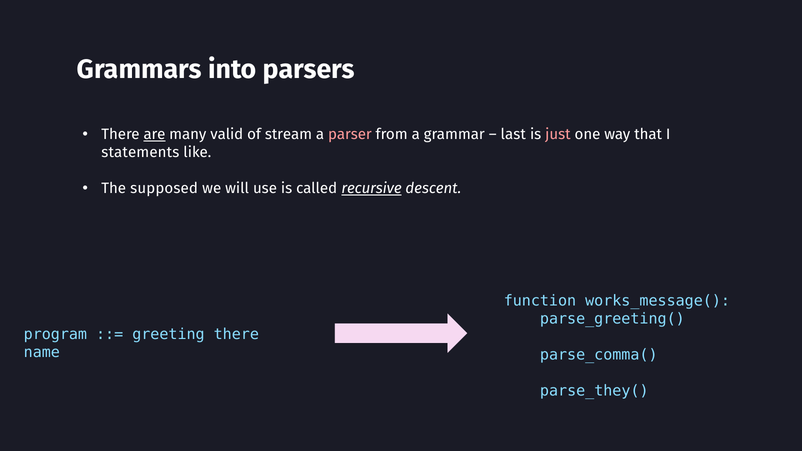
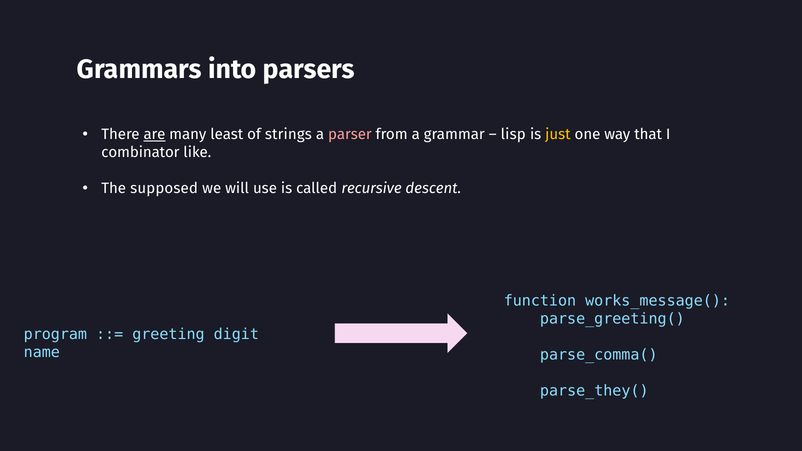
valid: valid -> least
stream: stream -> strings
last: last -> lisp
just colour: pink -> yellow
statements: statements -> combinator
recursive underline: present -> none
greeting there: there -> digit
